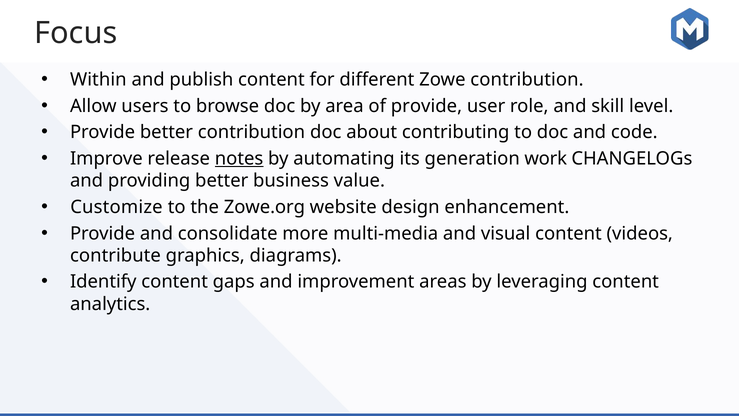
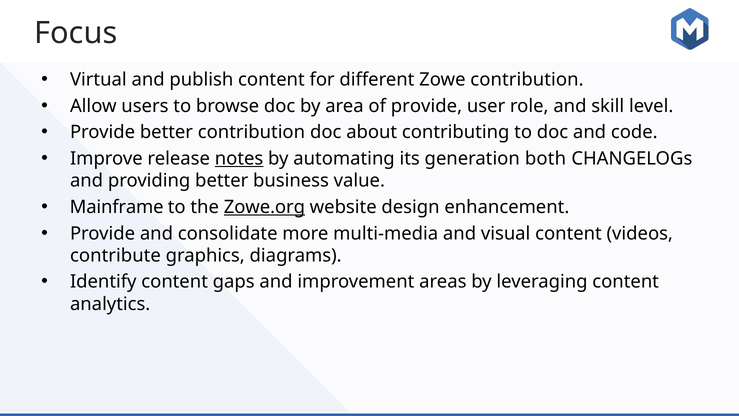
Within: Within -> Virtual
work: work -> both
Customize: Customize -> Mainframe
Zowe.org underline: none -> present
